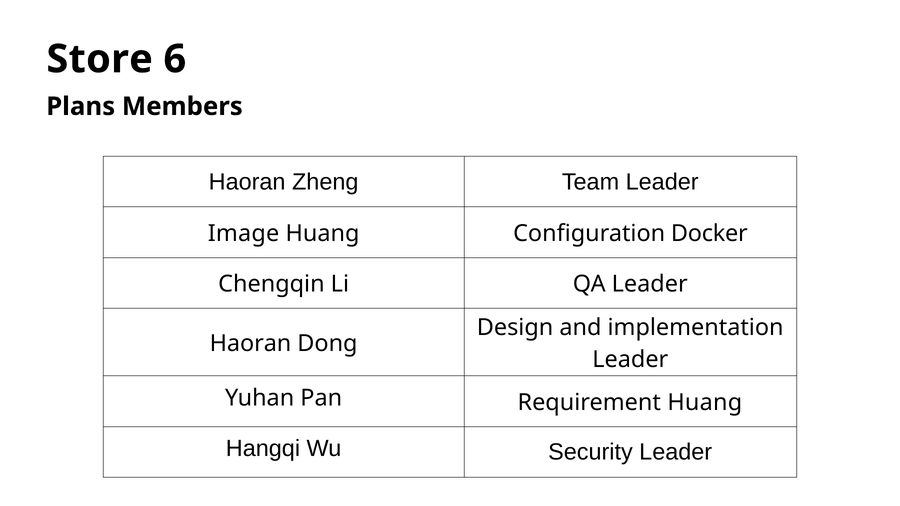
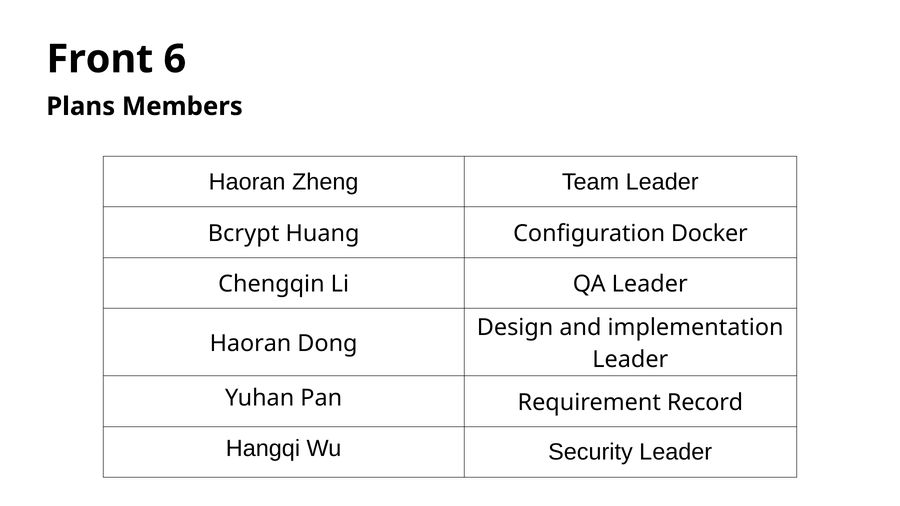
Store: Store -> Front
Image: Image -> Bcrypt
Requirement Huang: Huang -> Record
